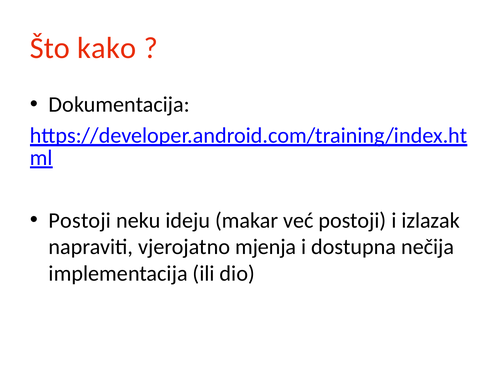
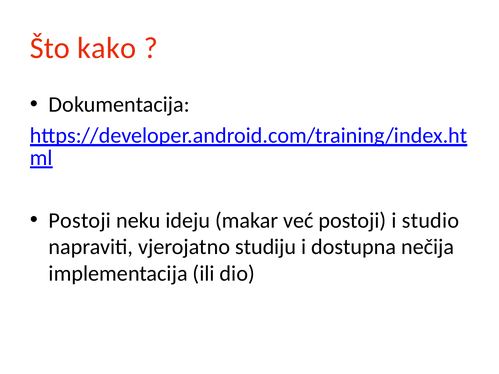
izlazak: izlazak -> studio
mjenja: mjenja -> studiju
